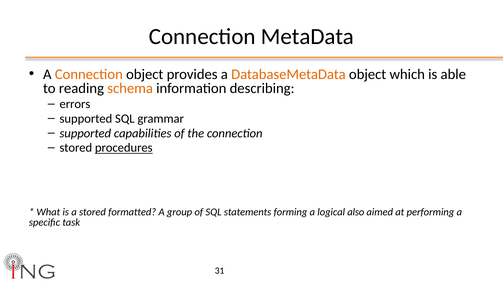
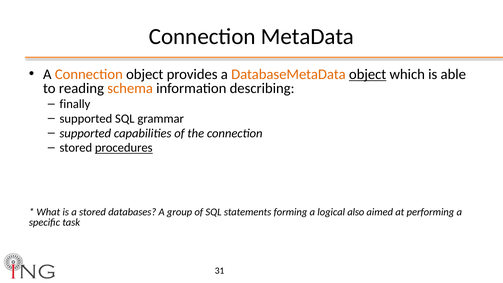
object at (368, 74) underline: none -> present
errors: errors -> finally
formatted: formatted -> databases
